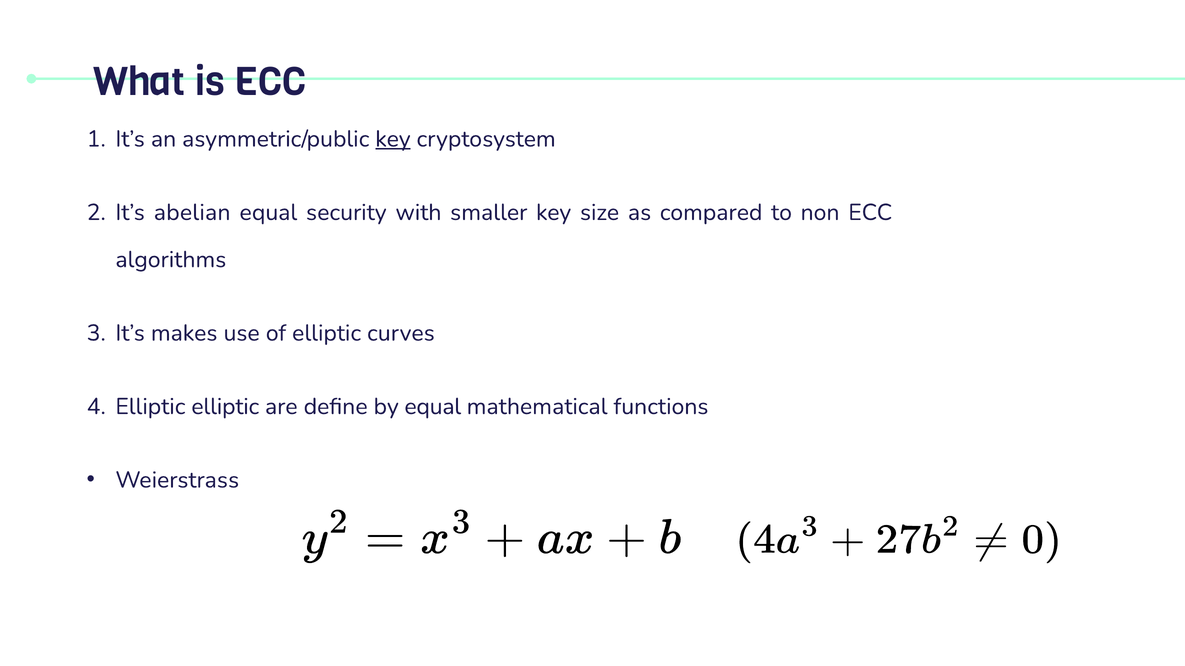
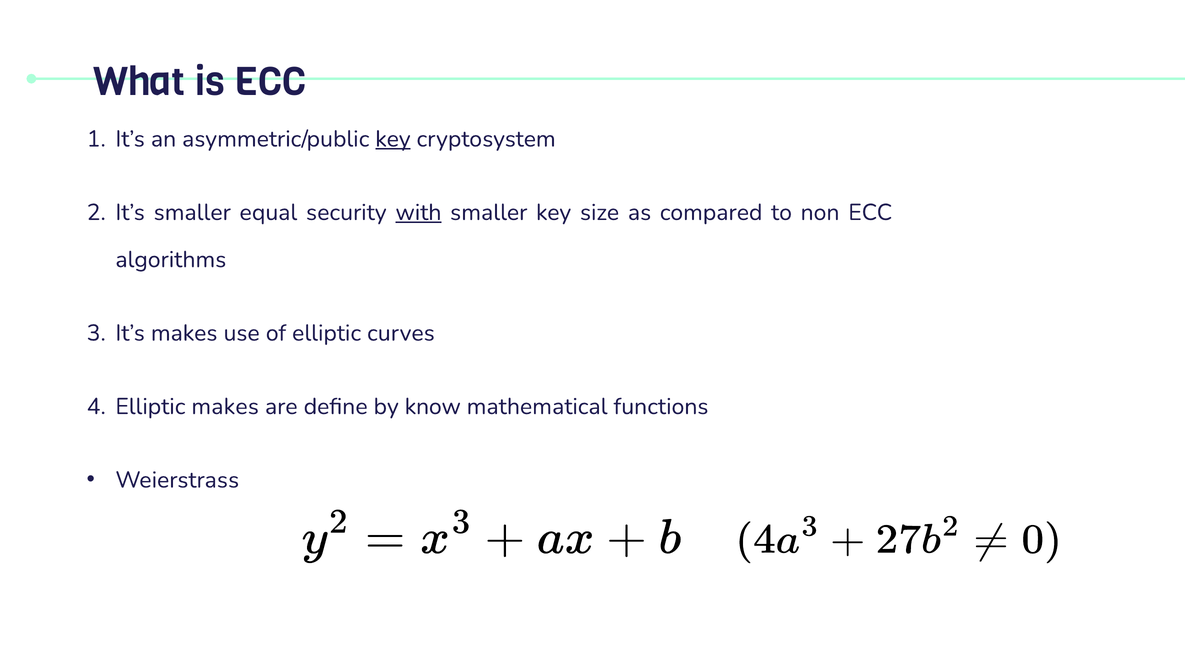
It’s abelian: abelian -> smaller
with underline: none -> present
Elliptic elliptic: elliptic -> makes
by equal: equal -> know
